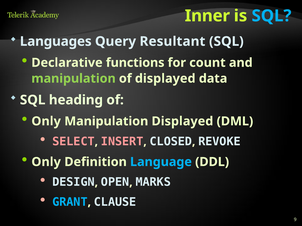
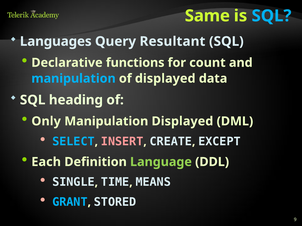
Inner: Inner -> Same
manipulation at (74, 79) colour: light green -> light blue
SELECT colour: pink -> light blue
CLOSED: CLOSED -> CREATE
REVOKE: REVOKE -> EXCEPT
Only at (46, 162): Only -> Each
Language colour: light blue -> light green
DESIGN: DESIGN -> SINGLE
OPEN: OPEN -> TIME
MARKS: MARKS -> MEANS
CLAUSE: CLAUSE -> STORED
